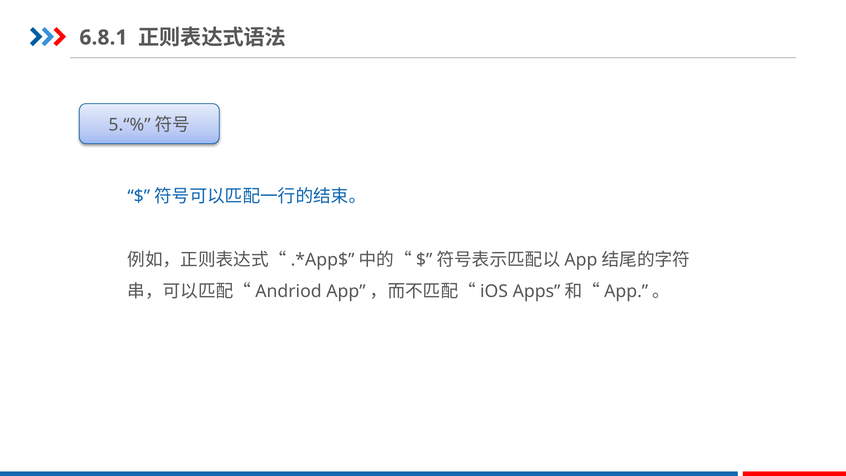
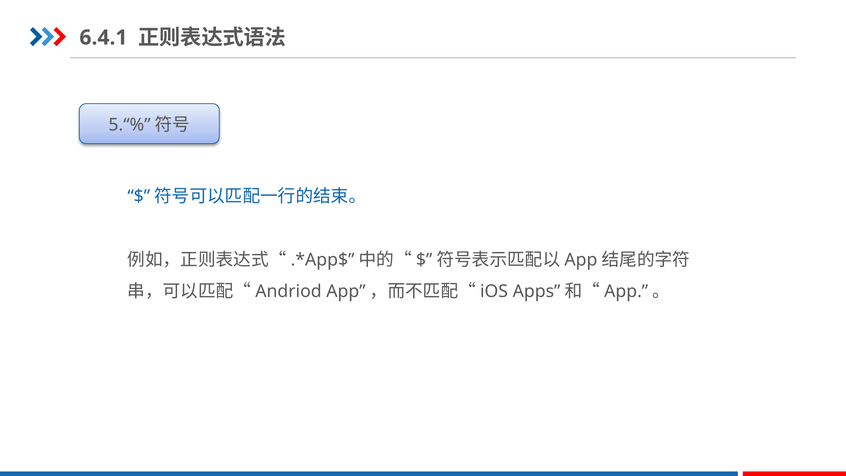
6.8.1: 6.8.1 -> 6.4.1
